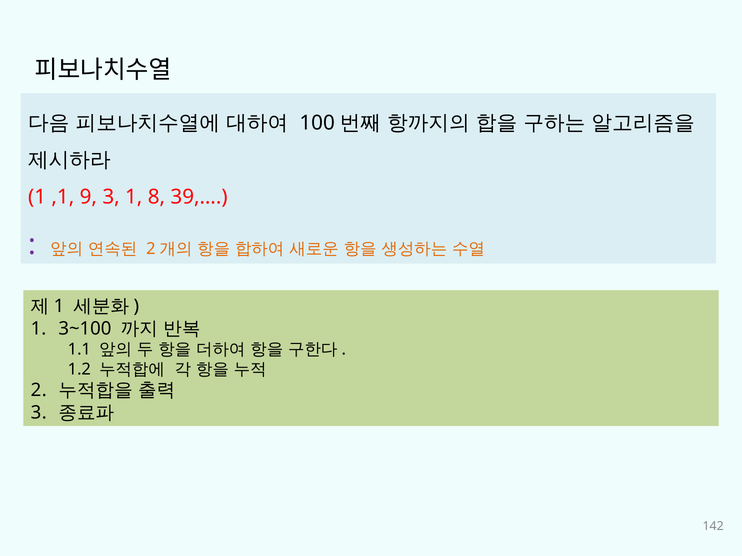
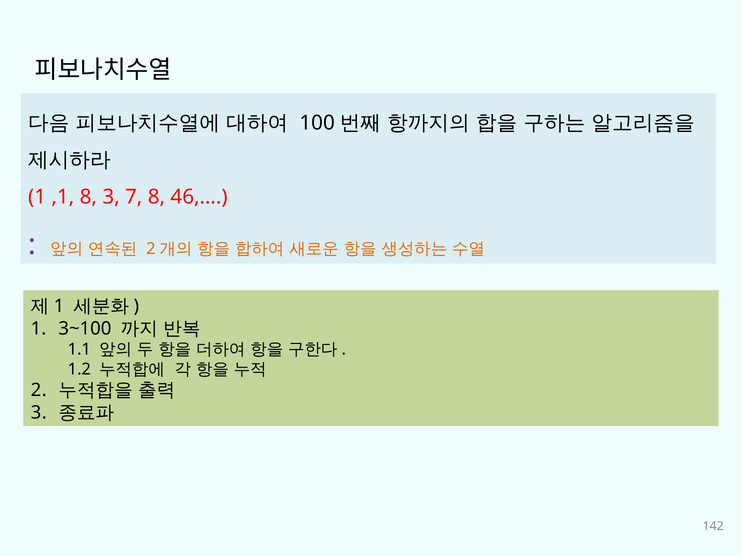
,1 9: 9 -> 8
3 1: 1 -> 7
39,…: 39,… -> 46,…
